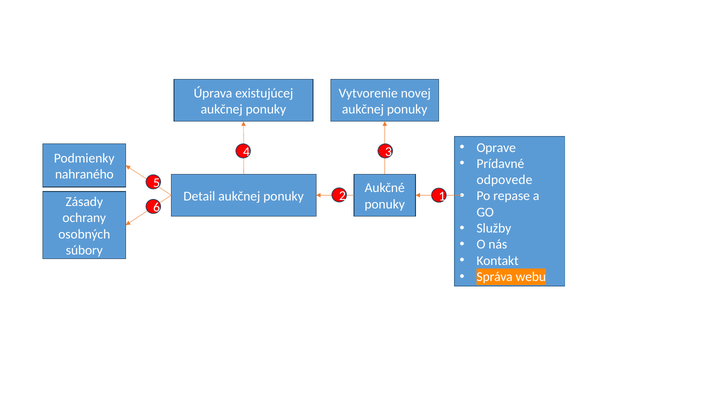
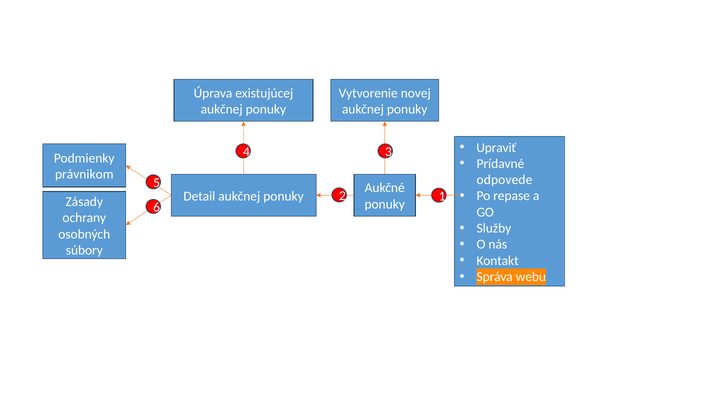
Oprave: Oprave -> Upraviť
nahraného: nahraného -> právnikom
